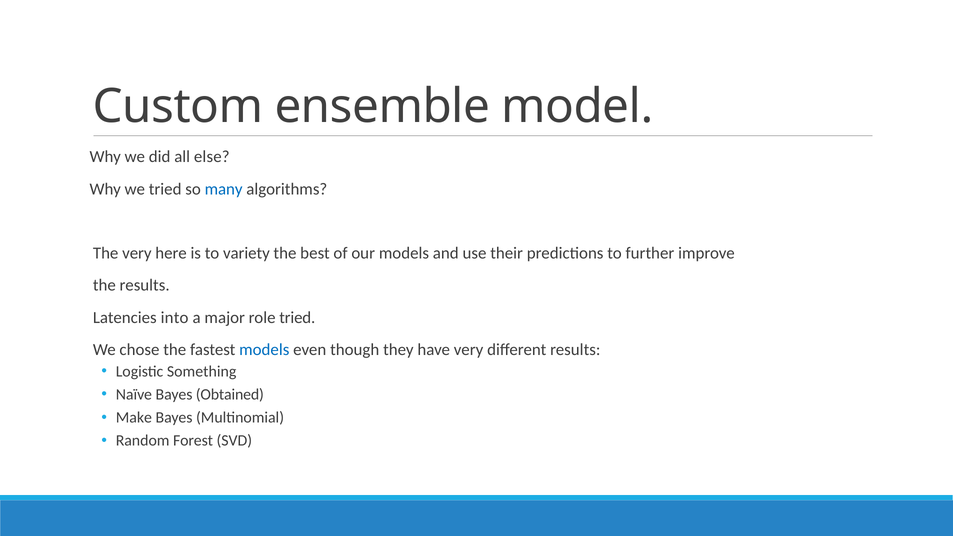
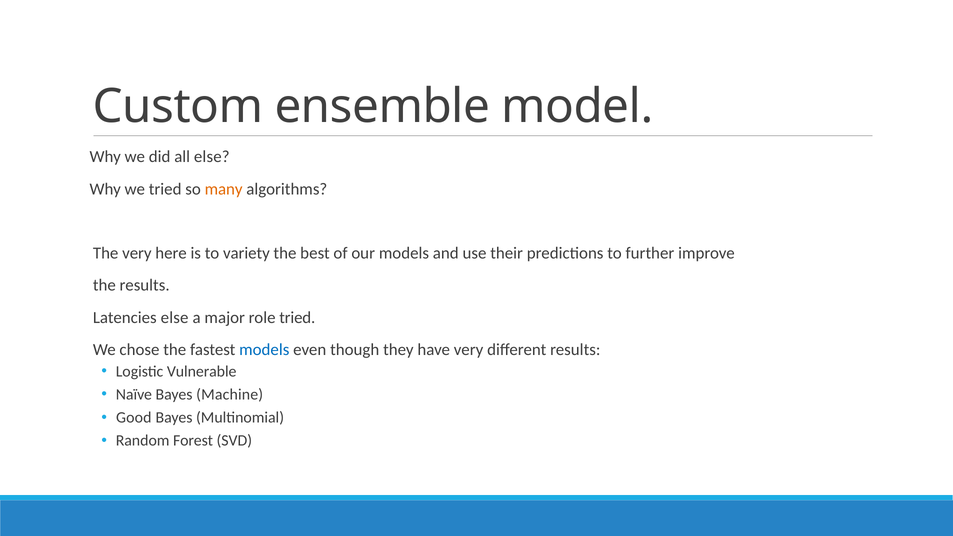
many colour: blue -> orange
Latencies into: into -> else
Something: Something -> Vulnerable
Obtained: Obtained -> Machine
Make: Make -> Good
